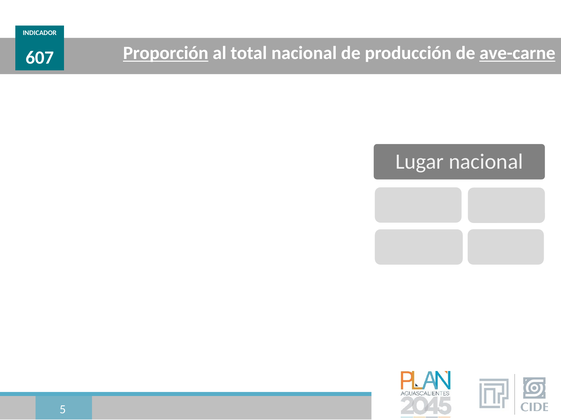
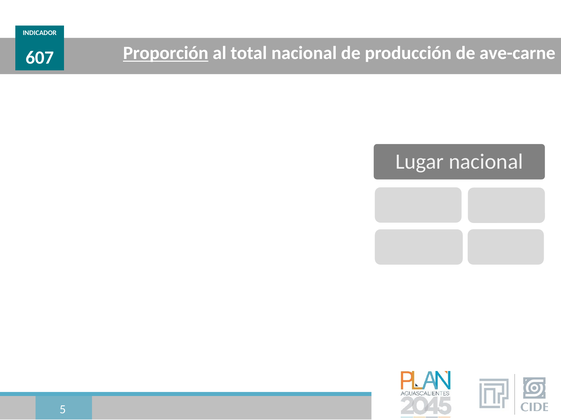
ave-carne underline: present -> none
